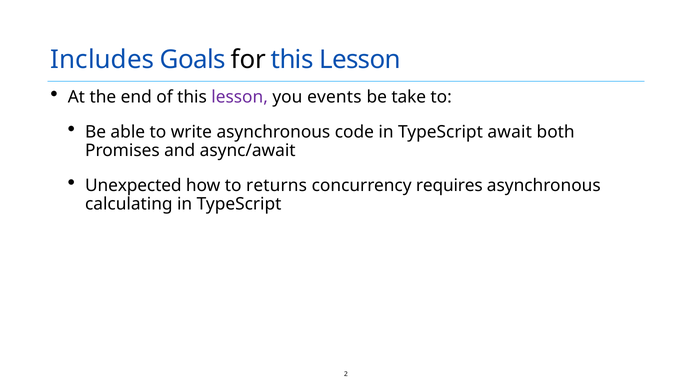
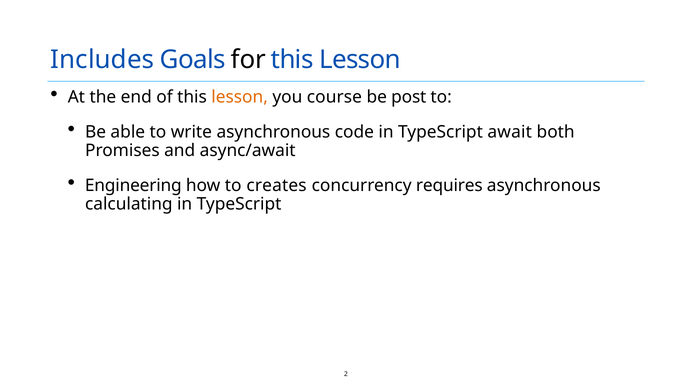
lesson at (240, 97) colour: purple -> orange
events: events -> course
take: take -> post
Unexpected: Unexpected -> Engineering
returns: returns -> creates
